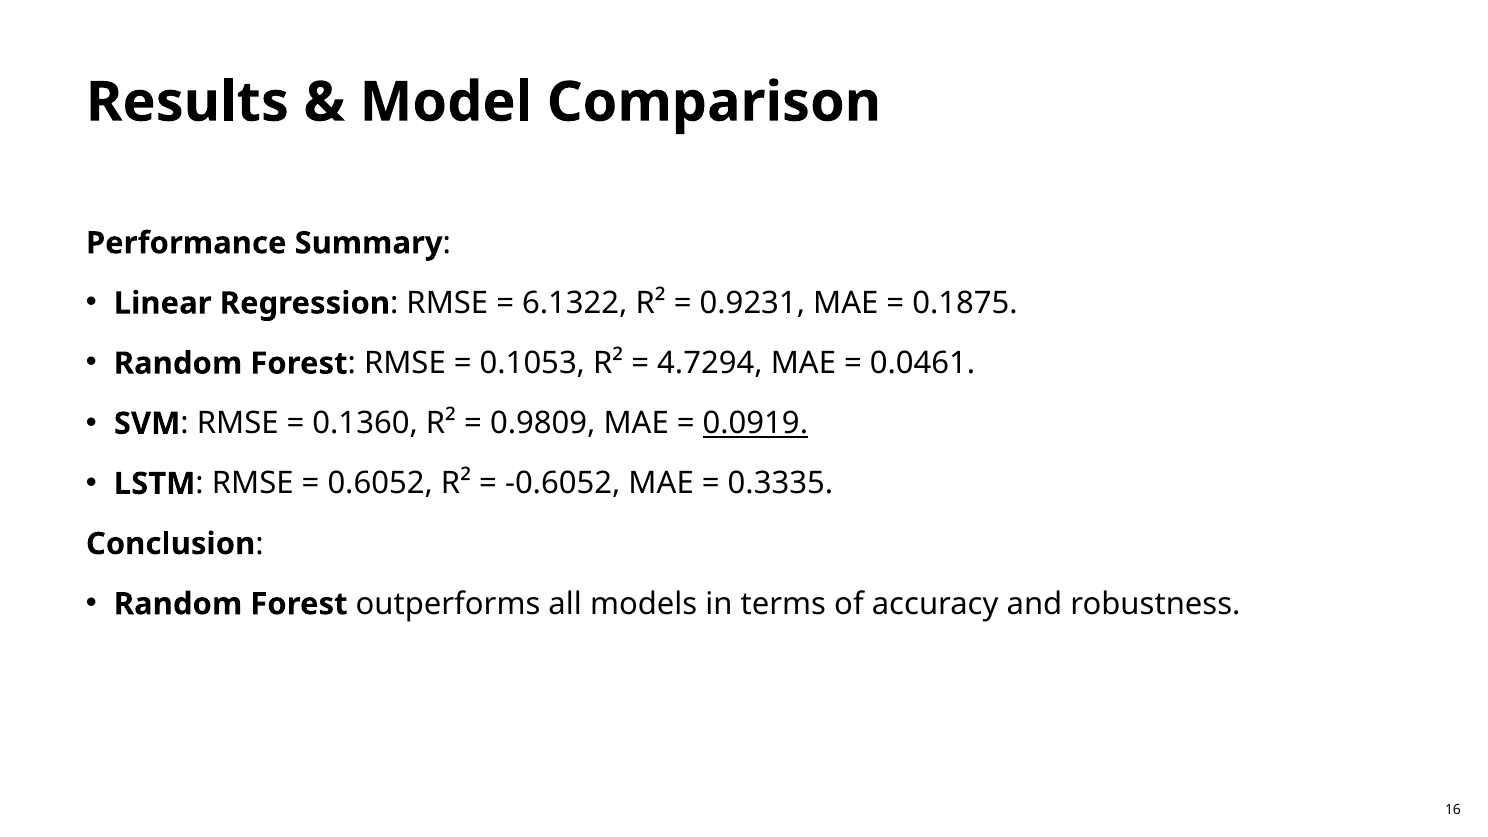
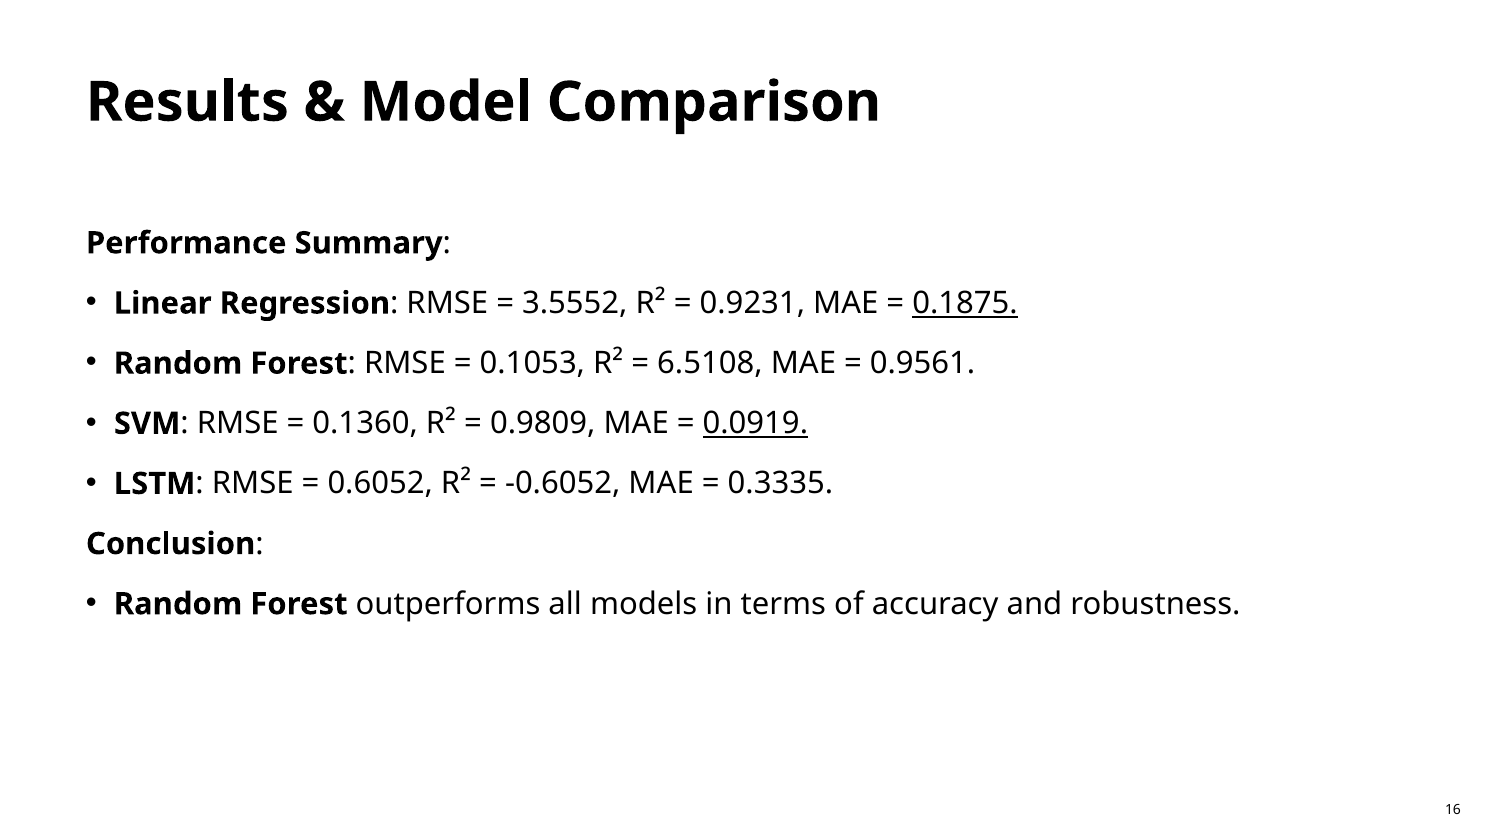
6.1322: 6.1322 -> 3.5552
0.1875 underline: none -> present
4.7294: 4.7294 -> 6.5108
0.0461: 0.0461 -> 0.9561
